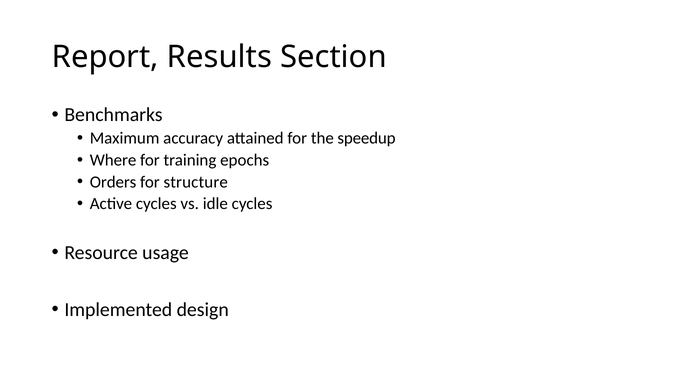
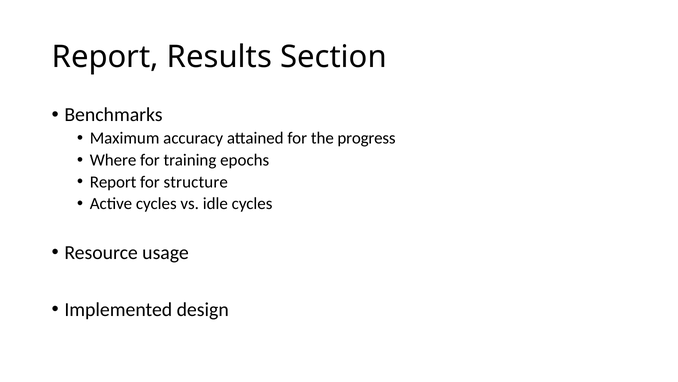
speedup: speedup -> progress
Orders at (113, 182): Orders -> Report
